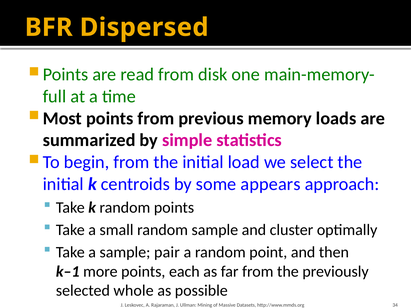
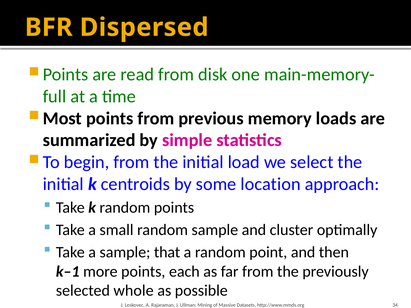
appears: appears -> location
pair: pair -> that
